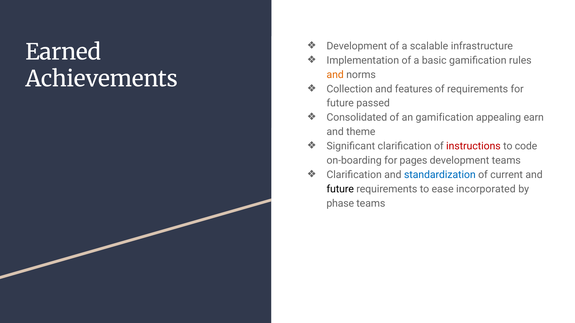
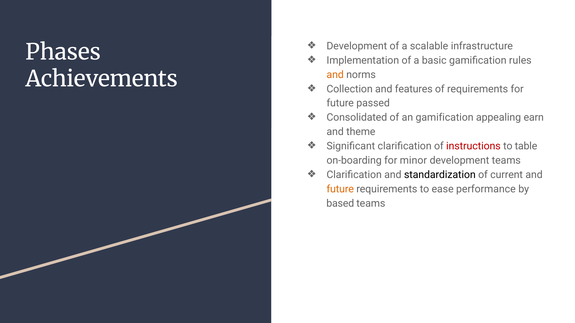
Earned: Earned -> Phases
code: code -> table
pages: pages -> minor
standardization colour: blue -> black
future at (340, 189) colour: black -> orange
incorporated: incorporated -> performance
phase: phase -> based
